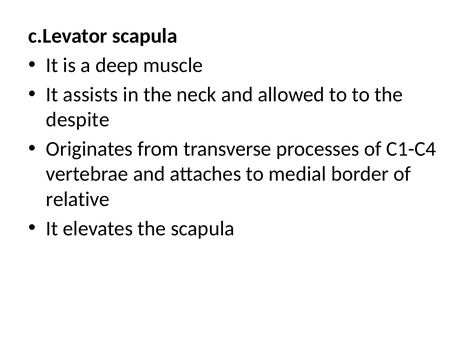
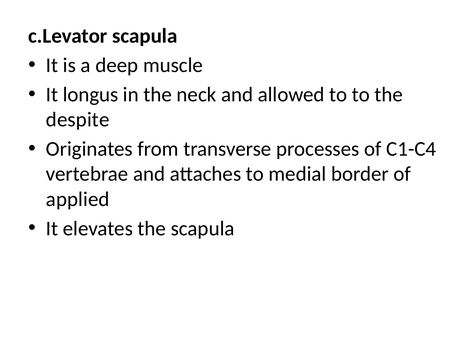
assists: assists -> longus
relative: relative -> applied
